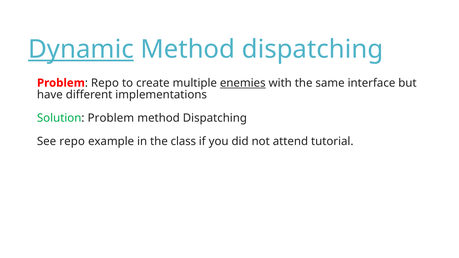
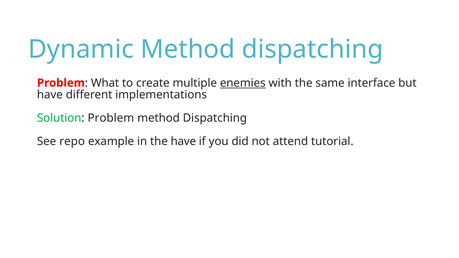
Dynamic underline: present -> none
Repo at (105, 83): Repo -> What
the class: class -> have
